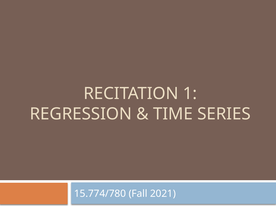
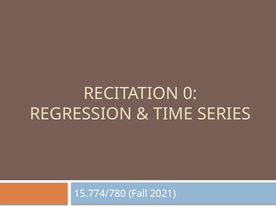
1: 1 -> 0
